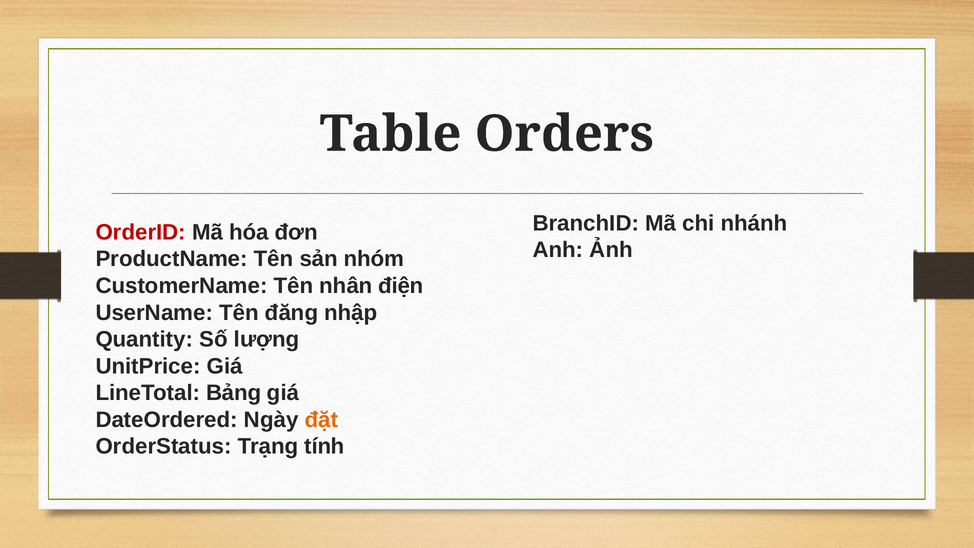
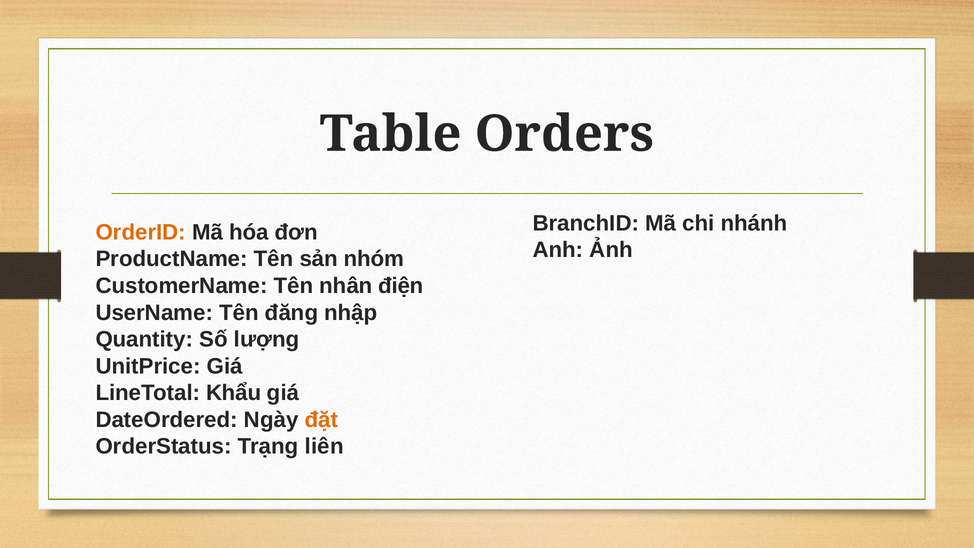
OrderID colour: red -> orange
Bảng: Bảng -> Khẩu
tính: tính -> liên
